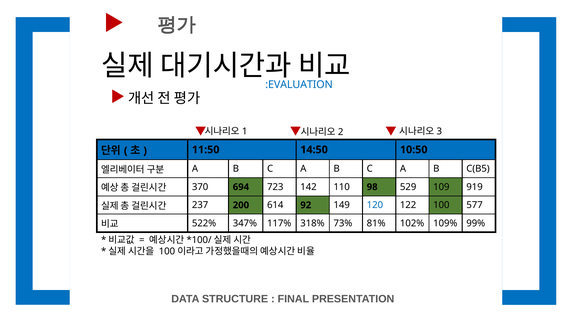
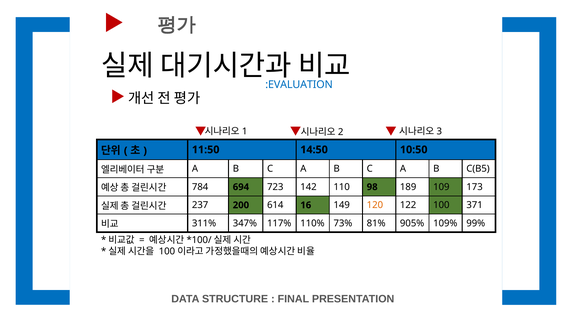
370: 370 -> 784
529: 529 -> 189
919: 919 -> 173
92: 92 -> 16
120 colour: blue -> orange
577: 577 -> 371
522%: 522% -> 311%
318%: 318% -> 110%
102%: 102% -> 905%
